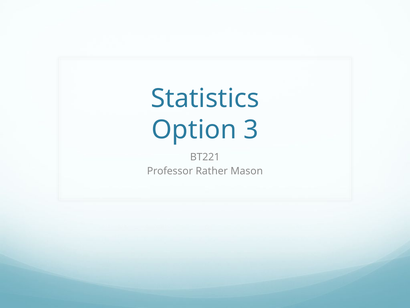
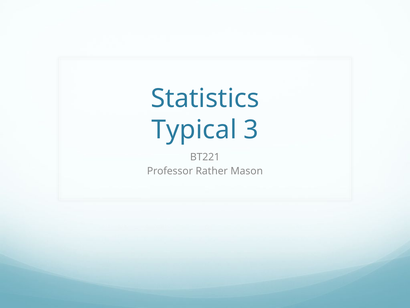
Option: Option -> Typical
